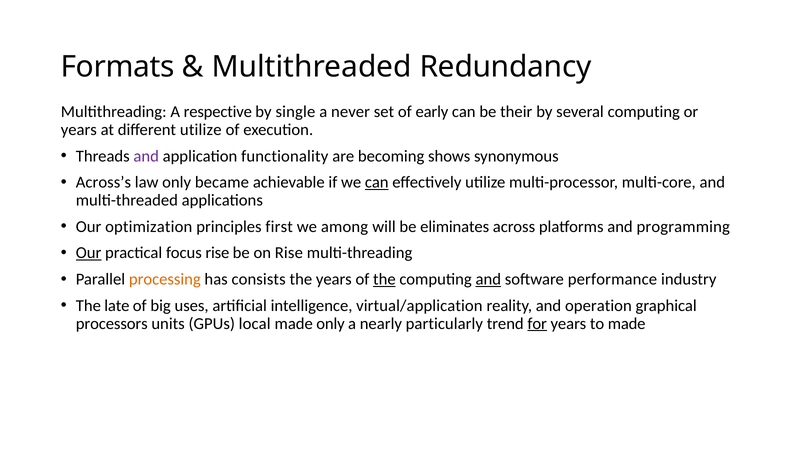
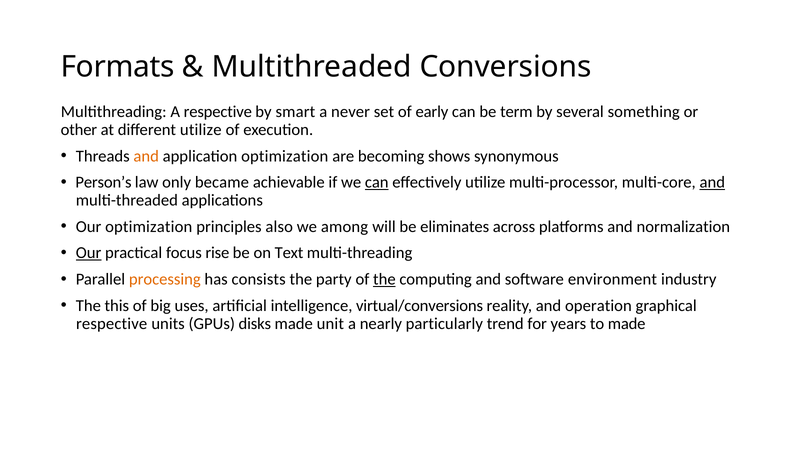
Redundancy: Redundancy -> Conversions
single: single -> smart
their: their -> term
several computing: computing -> something
years at (79, 130): years -> other
and at (146, 156) colour: purple -> orange
application functionality: functionality -> optimization
Across’s: Across’s -> Person’s
and at (712, 182) underline: none -> present
first: first -> also
programming: programming -> normalization
on Rise: Rise -> Text
the years: years -> party
and at (488, 279) underline: present -> none
performance: performance -> environment
late: late -> this
virtual/application: virtual/application -> virtual/conversions
processors at (112, 323): processors -> respective
local: local -> disks
made only: only -> unit
for underline: present -> none
